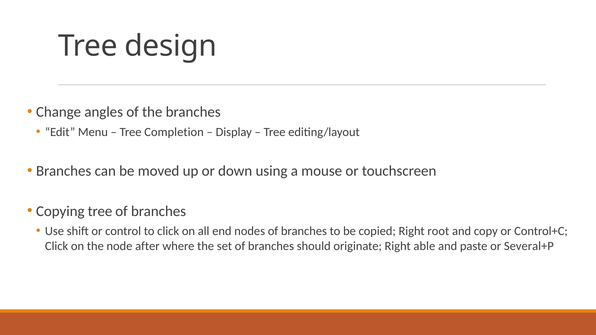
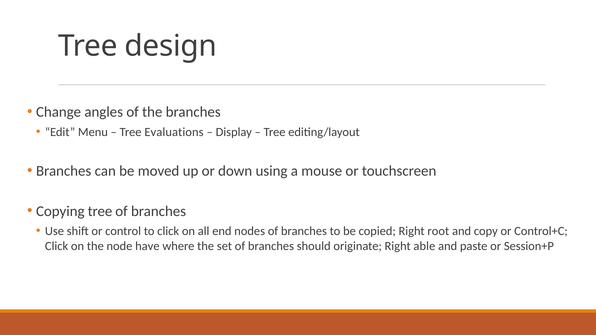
Completion: Completion -> Evaluations
after: after -> have
Several+P: Several+P -> Session+P
